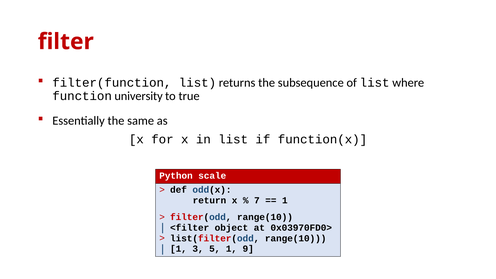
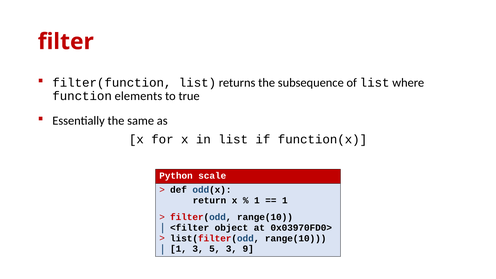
university: university -> elements
7 at (257, 200): 7 -> 1
5 1: 1 -> 3
